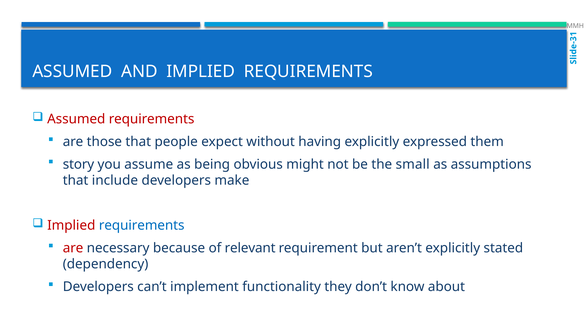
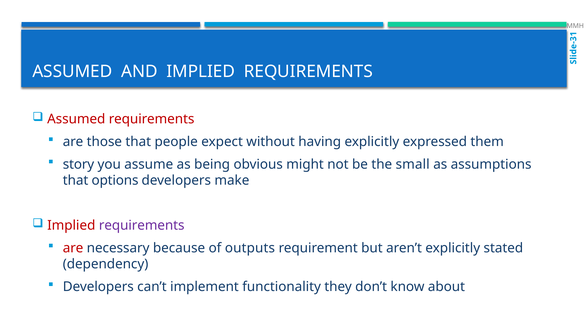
include: include -> options
requirements at (142, 225) colour: blue -> purple
relevant: relevant -> outputs
